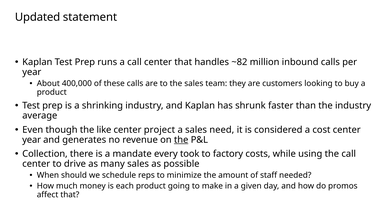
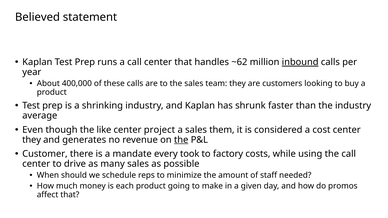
Updated: Updated -> Believed
~82: ~82 -> ~62
inbound underline: none -> present
need: need -> them
year at (32, 140): year -> they
Collection: Collection -> Customer
